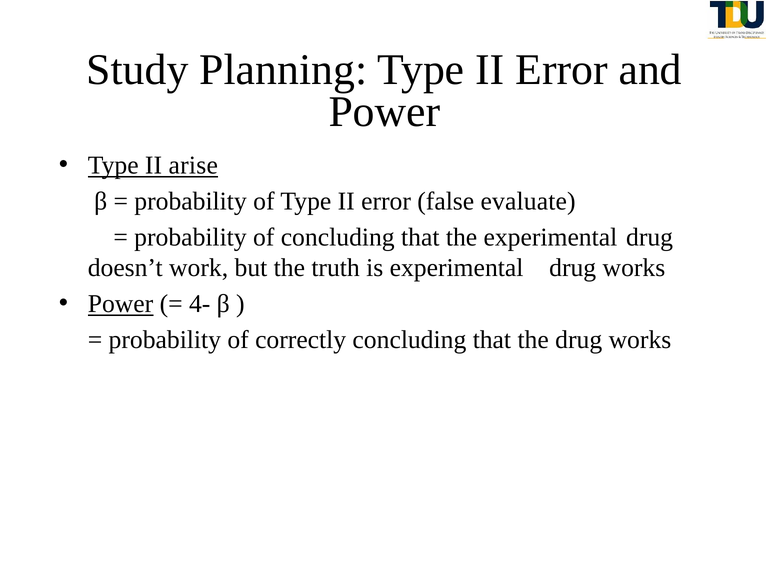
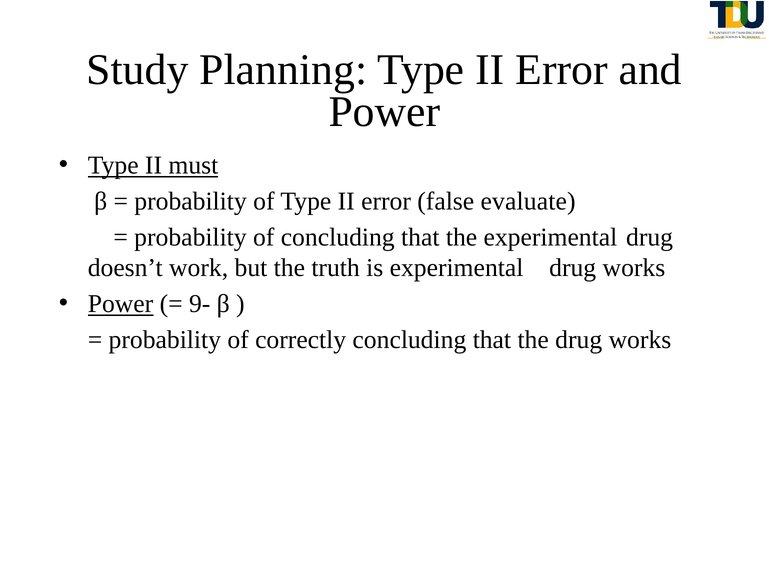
arise: arise -> must
4-: 4- -> 9-
